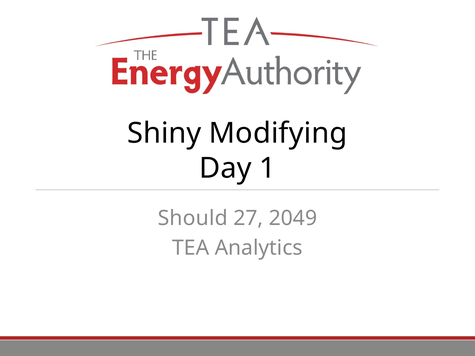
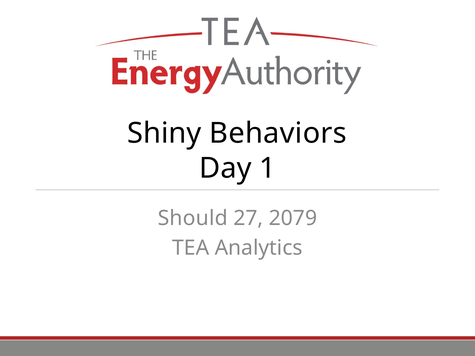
Modifying: Modifying -> Behaviors
2049: 2049 -> 2079
